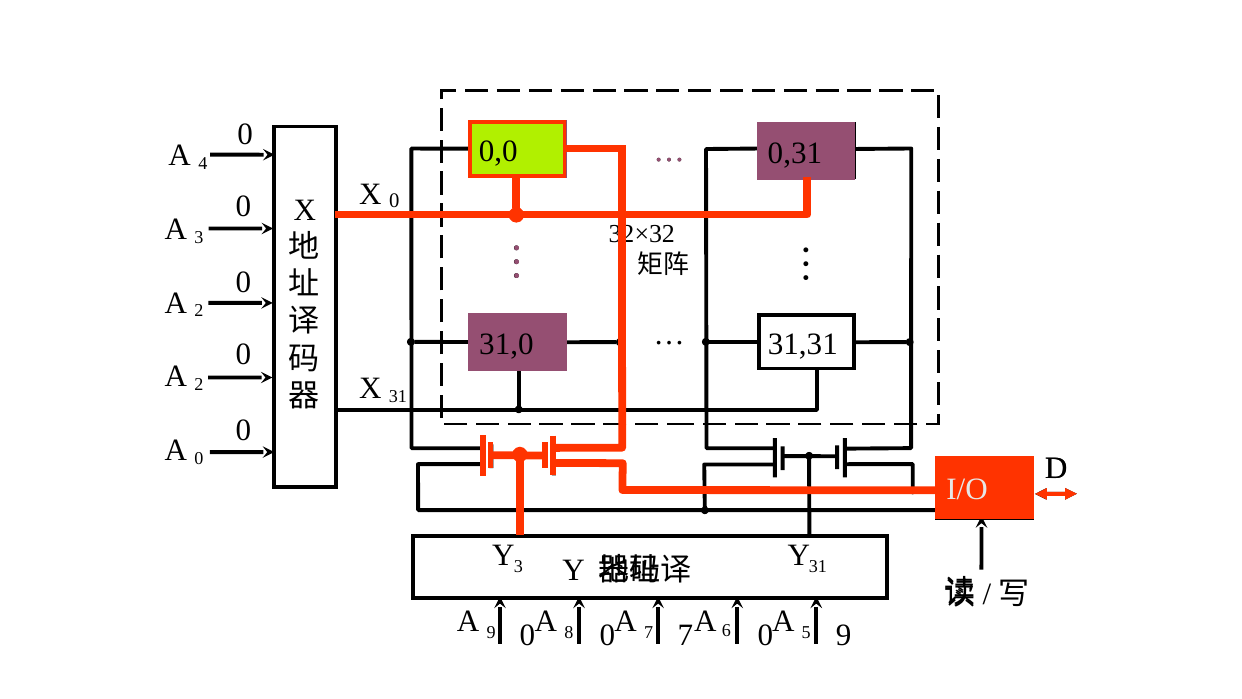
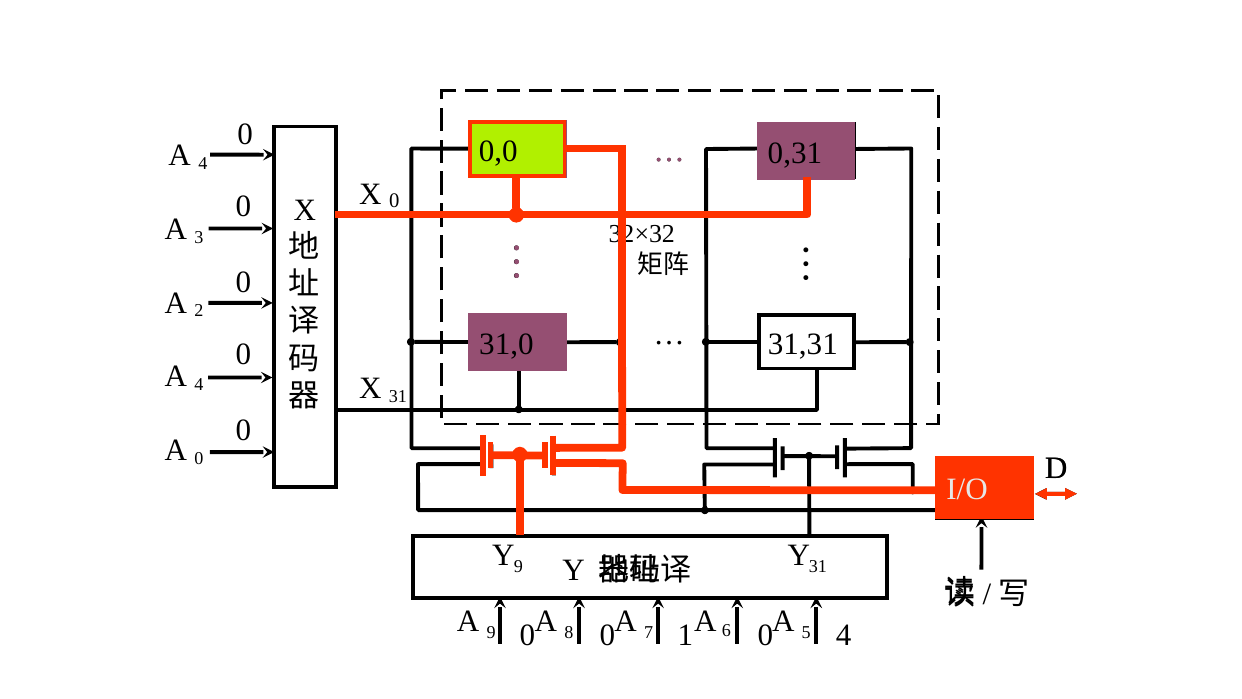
2 at (199, 385): 2 -> 4
Y 3: 3 -> 9
0 7: 7 -> 1
0 9: 9 -> 4
